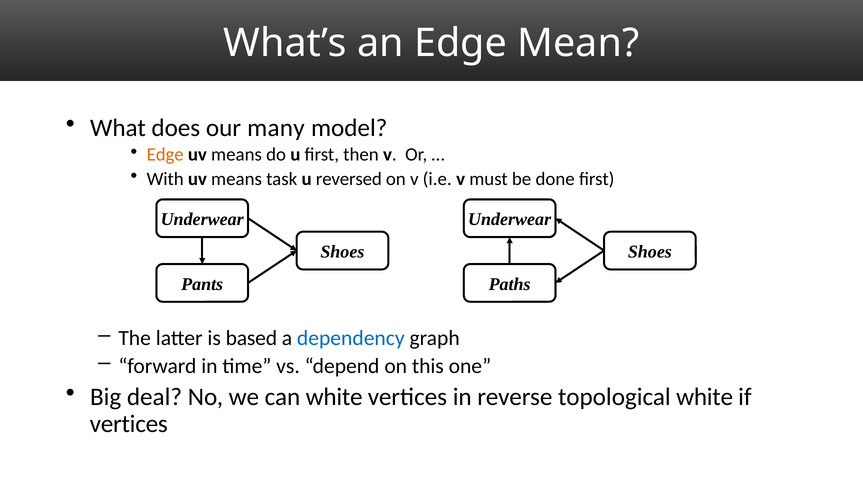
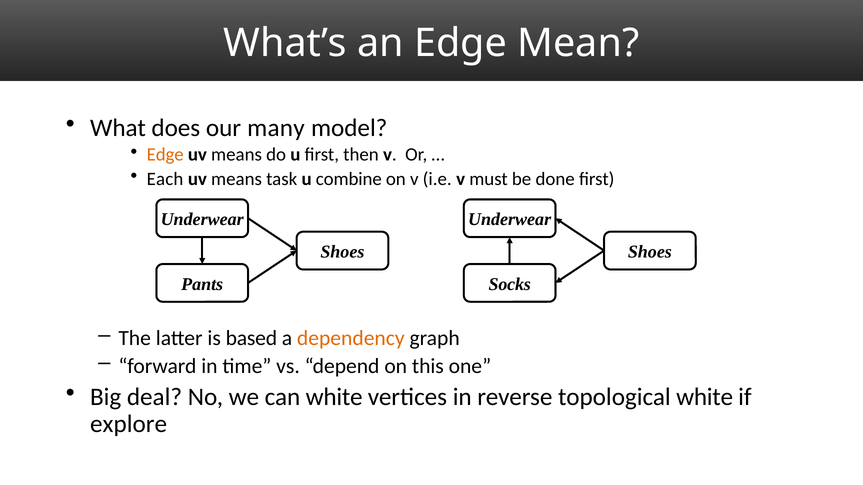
With: With -> Each
reversed: reversed -> combine
Paths: Paths -> Socks
dependency colour: blue -> orange
vertices at (129, 424): vertices -> explore
